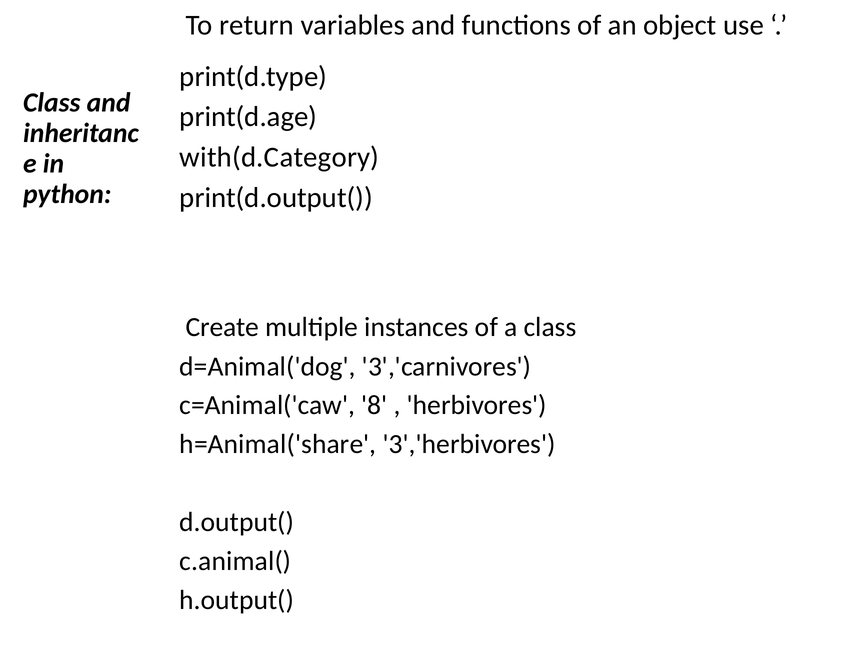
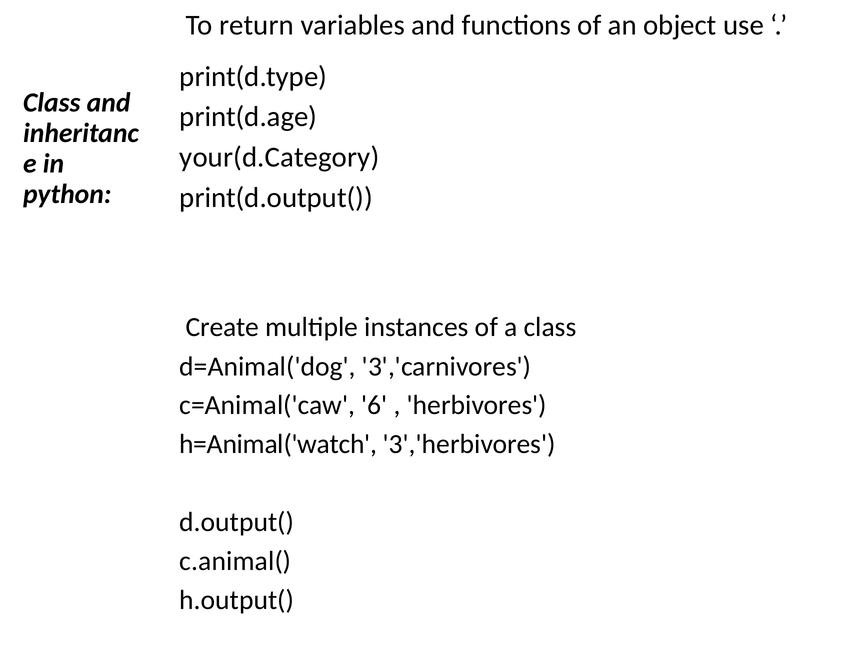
with(d.Category: with(d.Category -> your(d.Category
8: 8 -> 6
h=Animal('share: h=Animal('share -> h=Animal('watch
